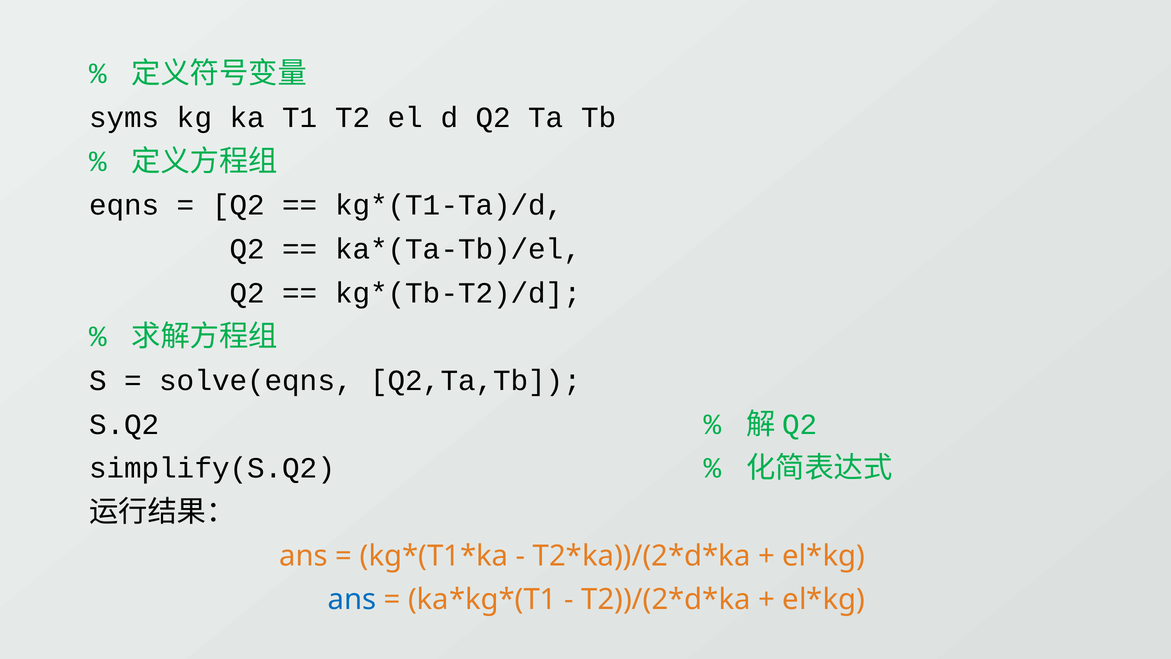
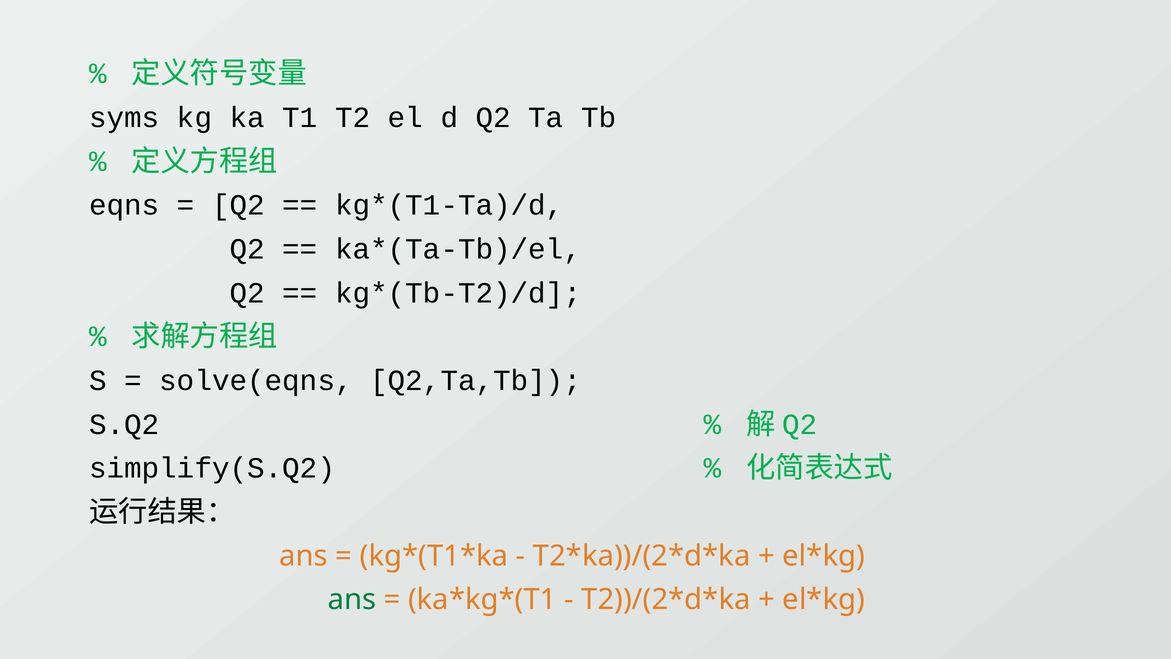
ans at (352, 599) colour: blue -> green
